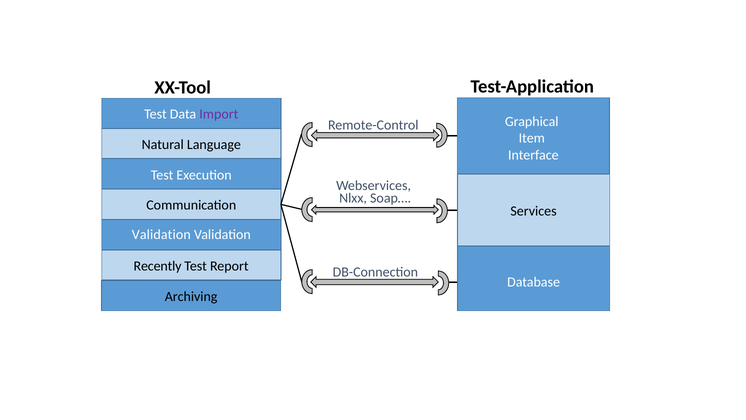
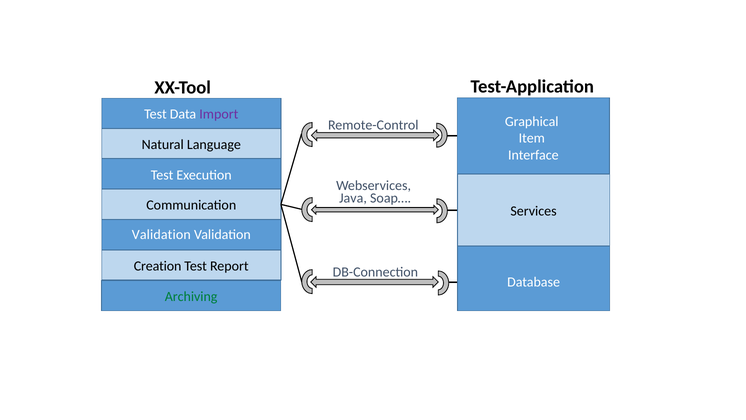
Nlxx: Nlxx -> Java
Recently: Recently -> Creation
Archiving colour: black -> green
